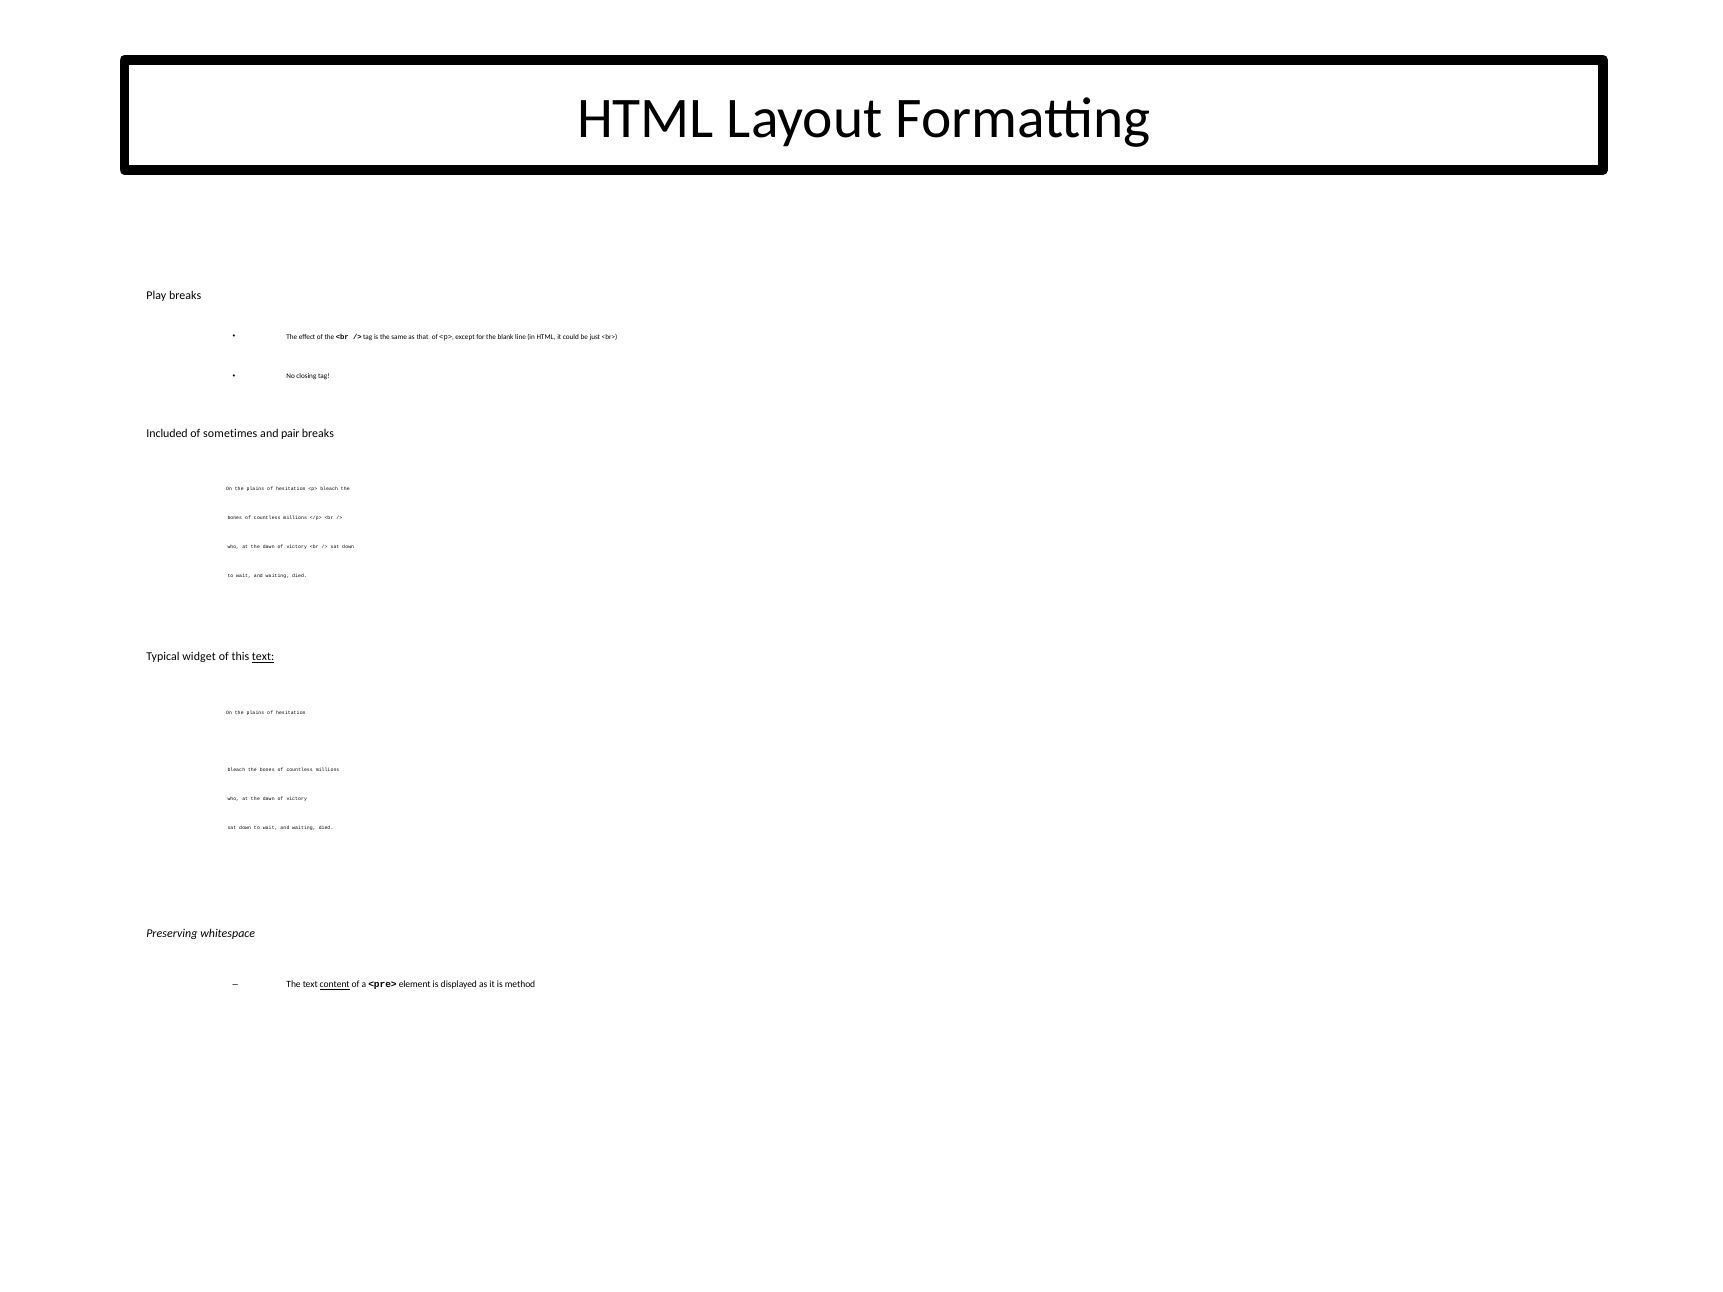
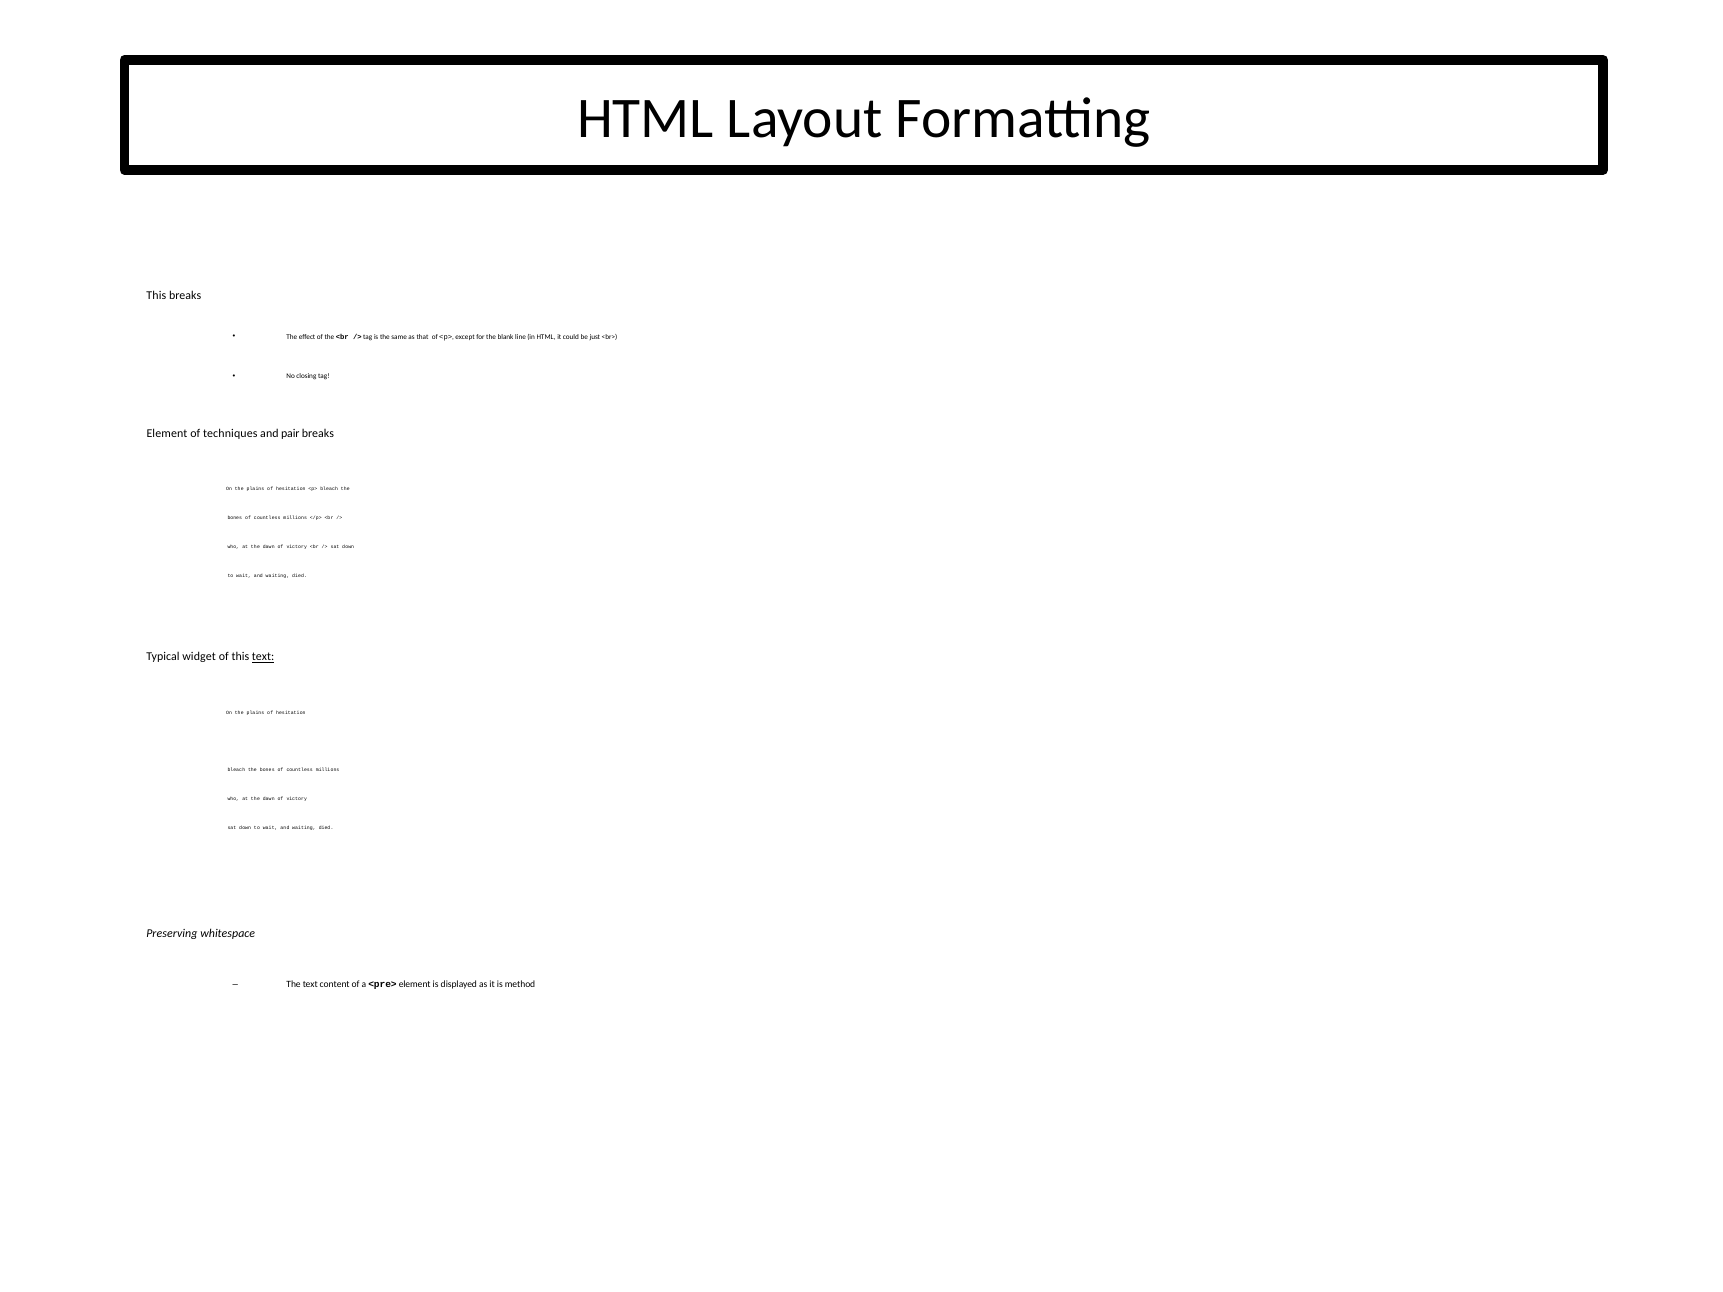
Play at (156, 295): Play -> This
Included at (167, 434): Included -> Element
sometimes: sometimes -> techniques
content underline: present -> none
